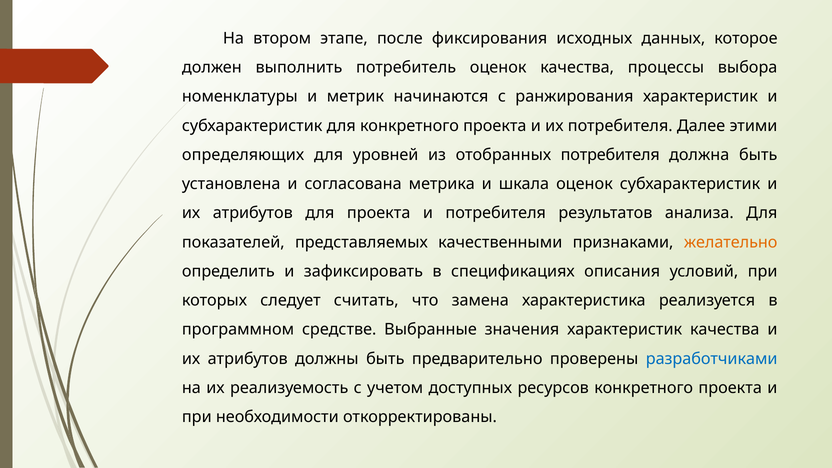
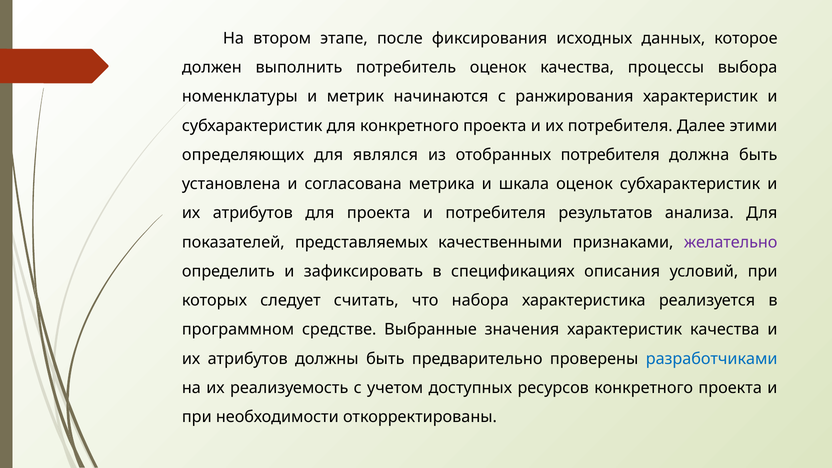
уровней: уровней -> являлся
желательно colour: orange -> purple
замена: замена -> набора
